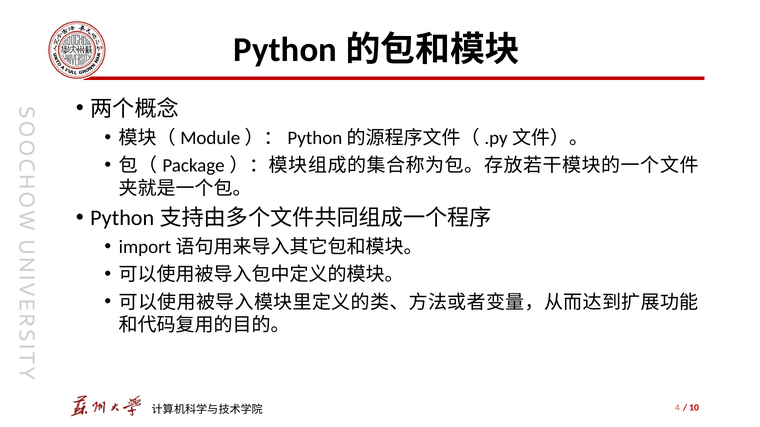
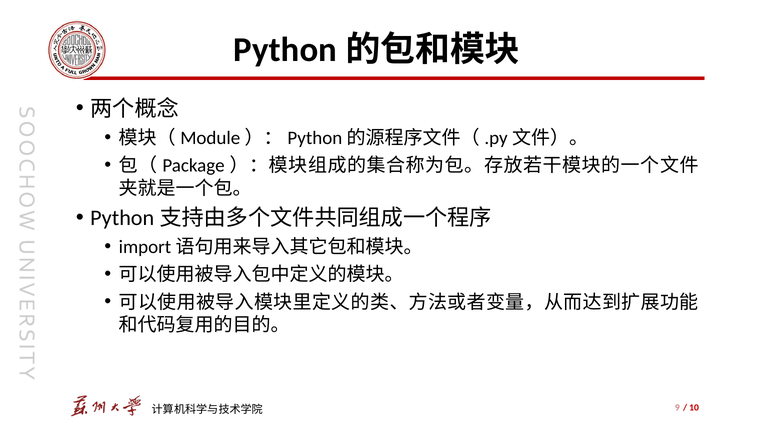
4: 4 -> 9
